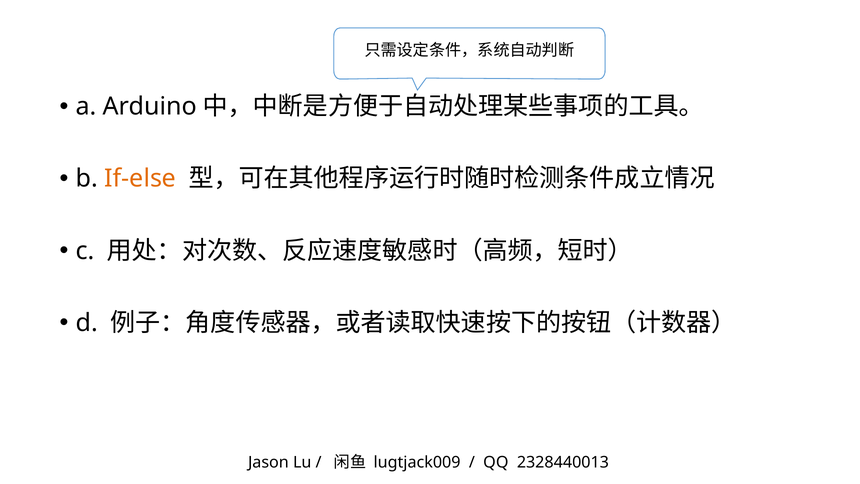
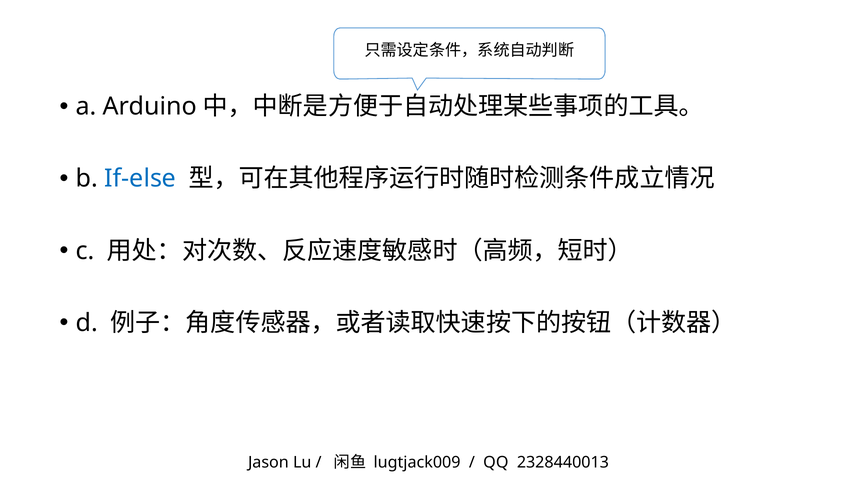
If-else colour: orange -> blue
